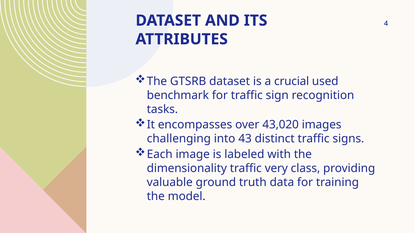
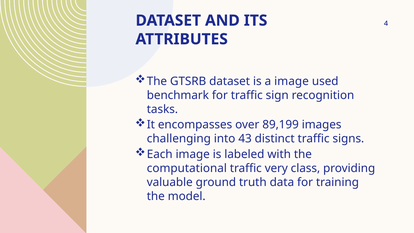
a crucial: crucial -> image
43,020: 43,020 -> 89,199
dimensionality: dimensionality -> computational
